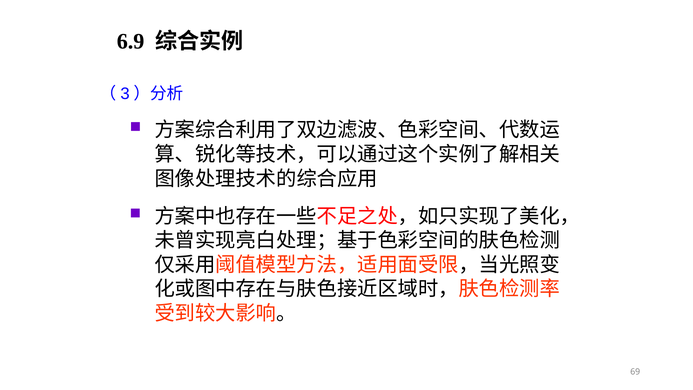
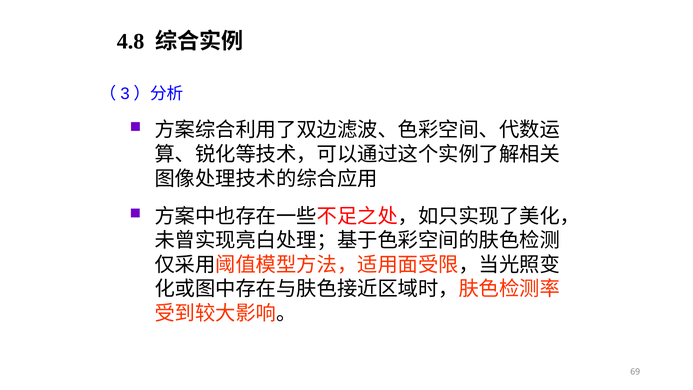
6.9: 6.9 -> 4.8
